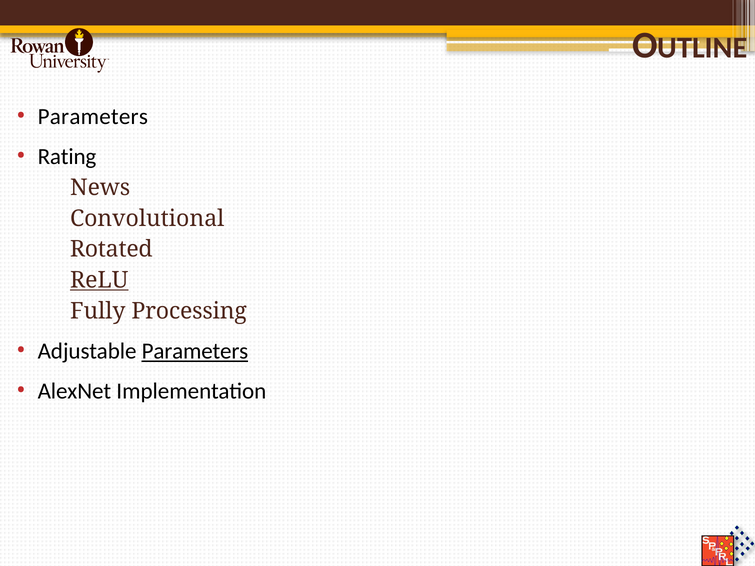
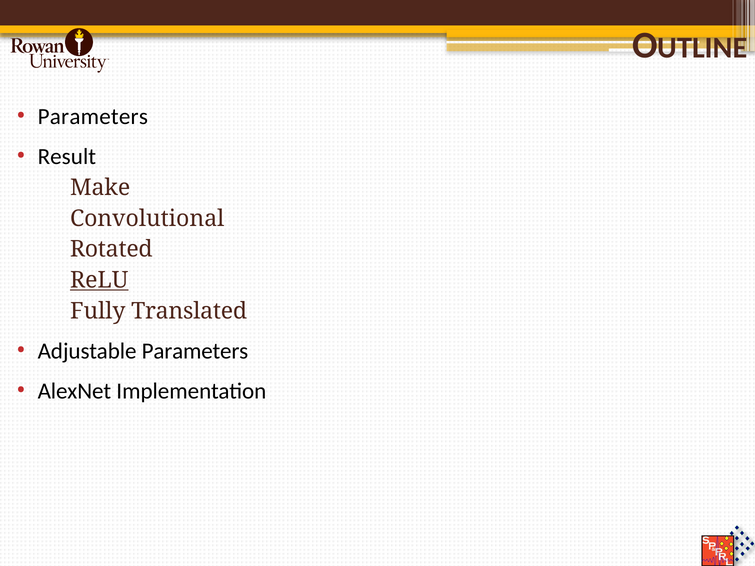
Rating: Rating -> Result
News: News -> Make
Processing: Processing -> Translated
Parameters at (195, 351) underline: present -> none
